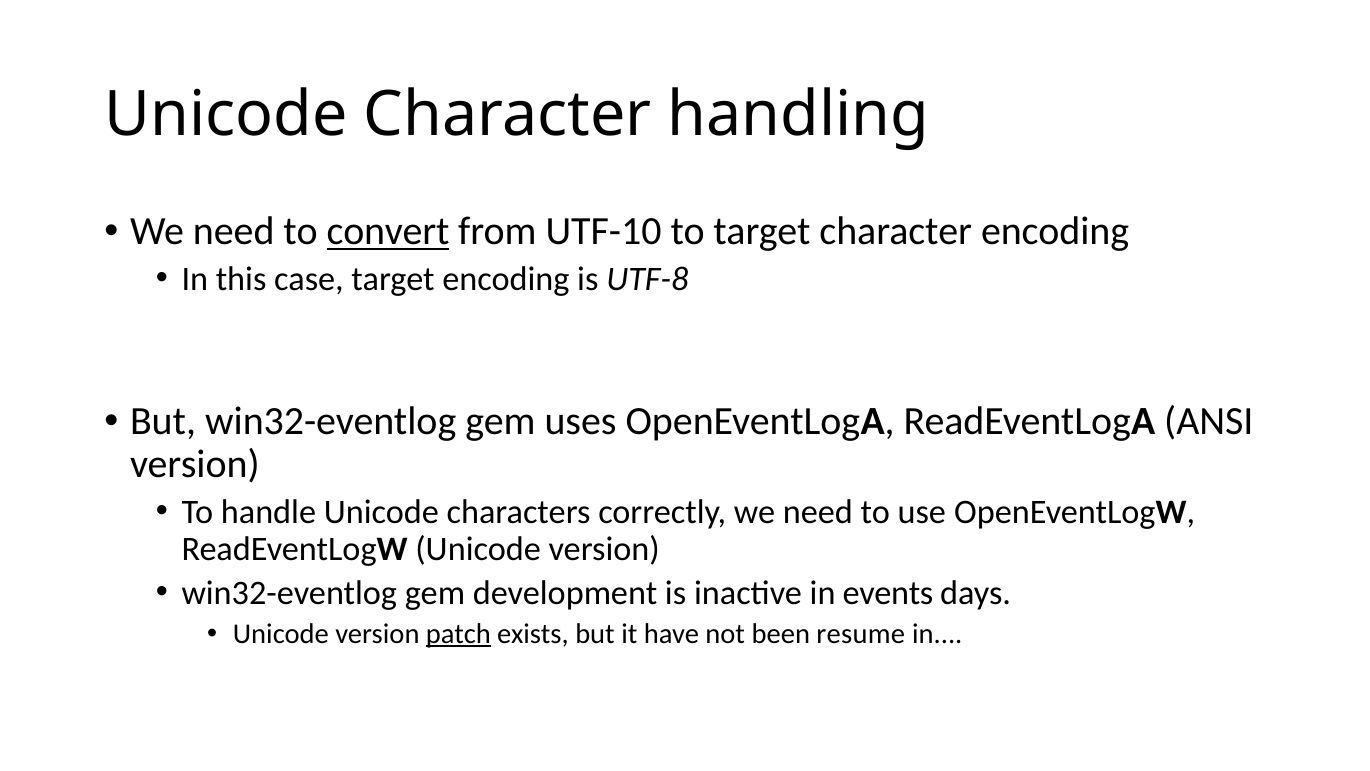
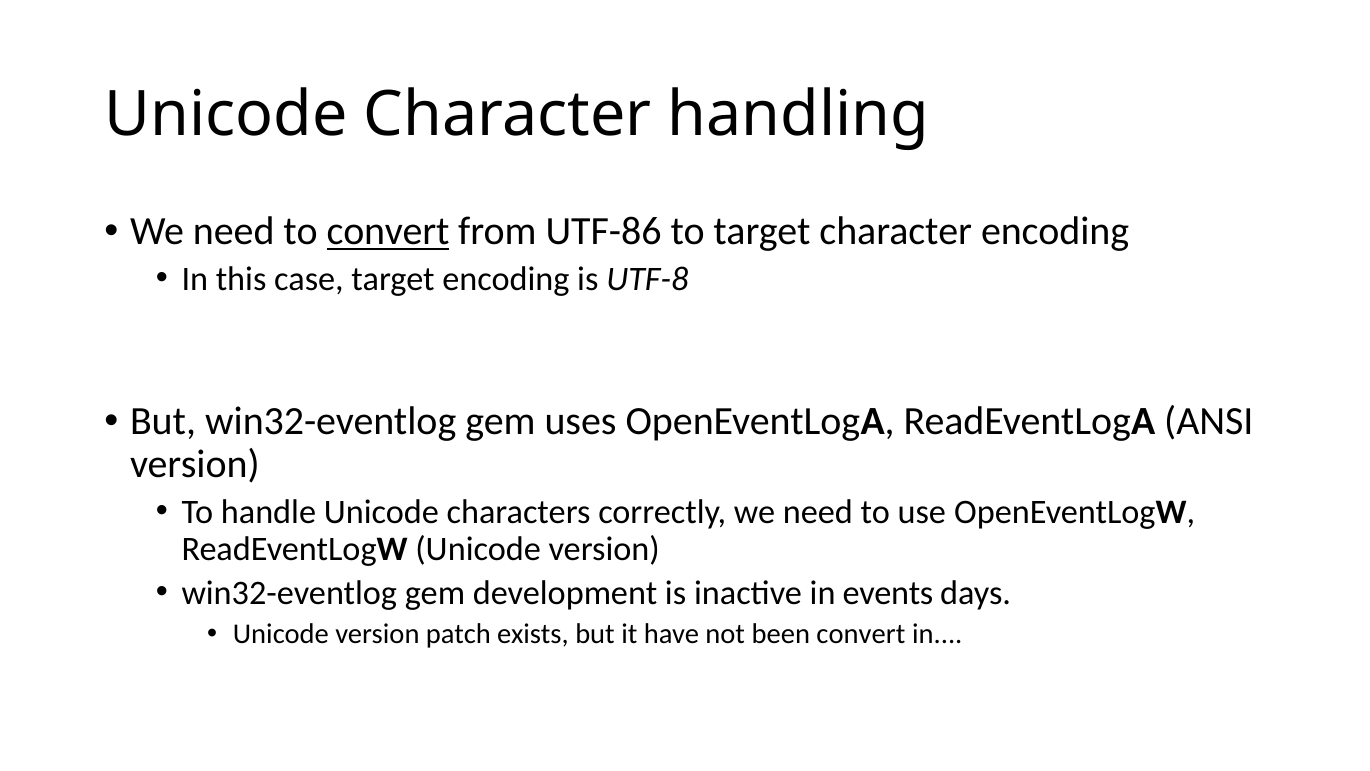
UTF-10: UTF-10 -> UTF-86
patch underline: present -> none
been resume: resume -> convert
